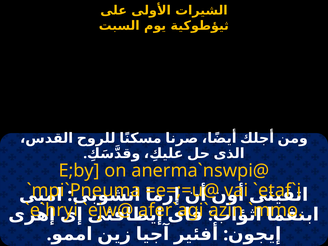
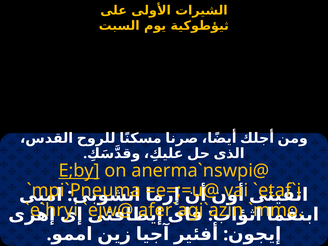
E;by underline: none -> present
